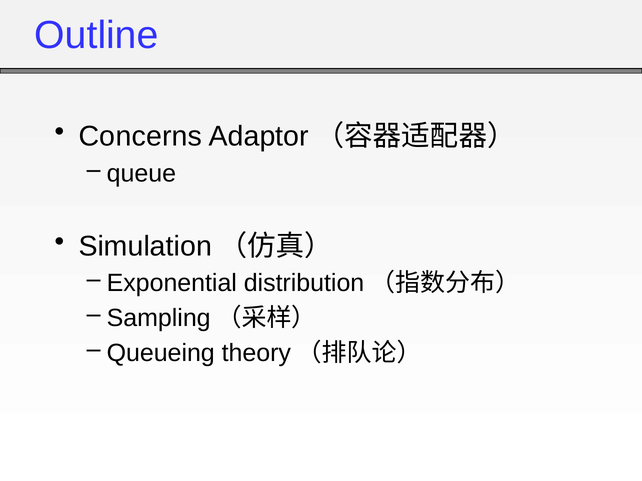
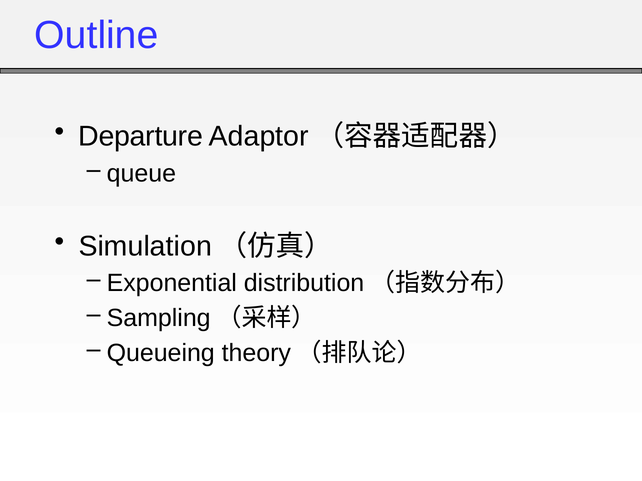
Concerns: Concerns -> Departure
